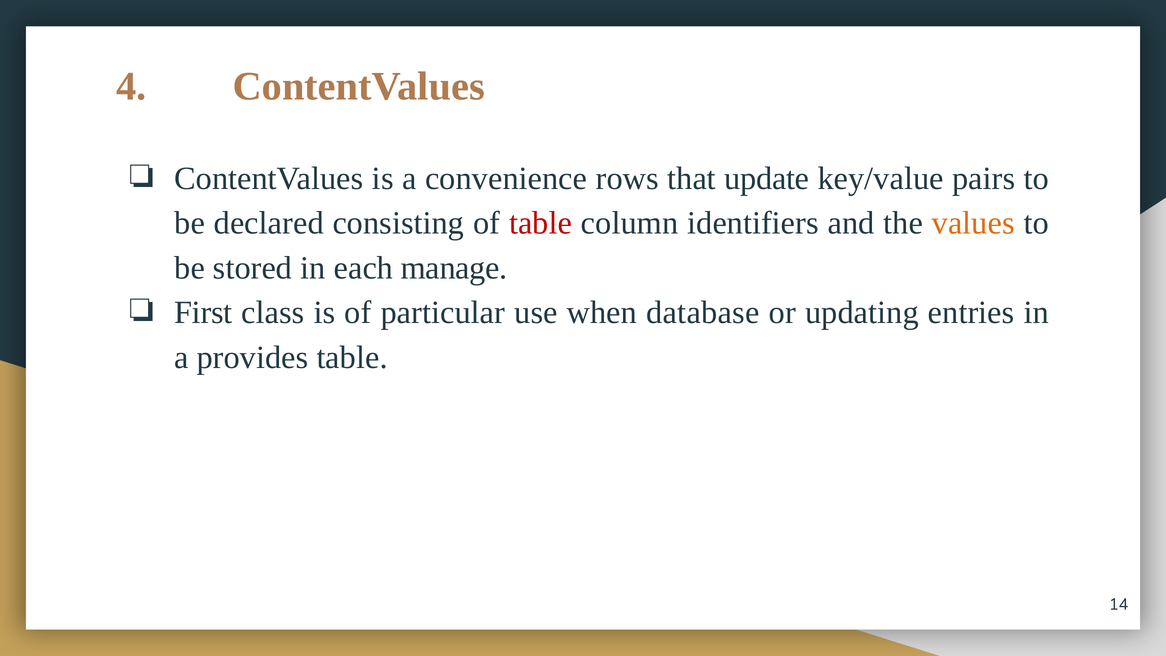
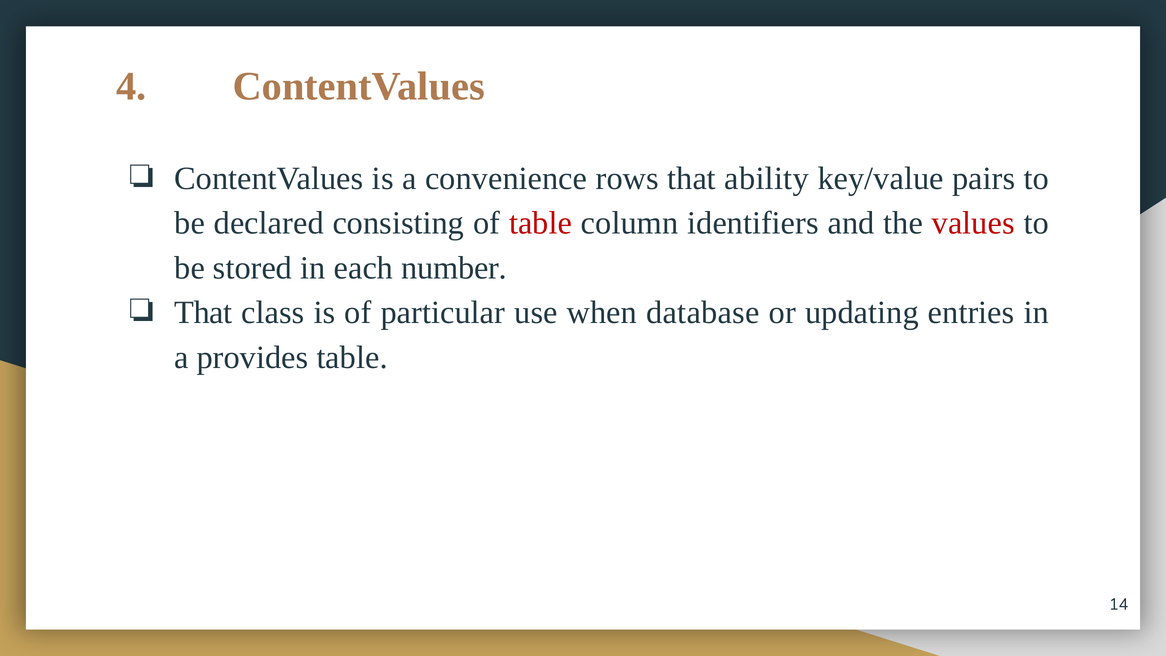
update: update -> ability
values colour: orange -> red
manage: manage -> number
First at (203, 313): First -> That
